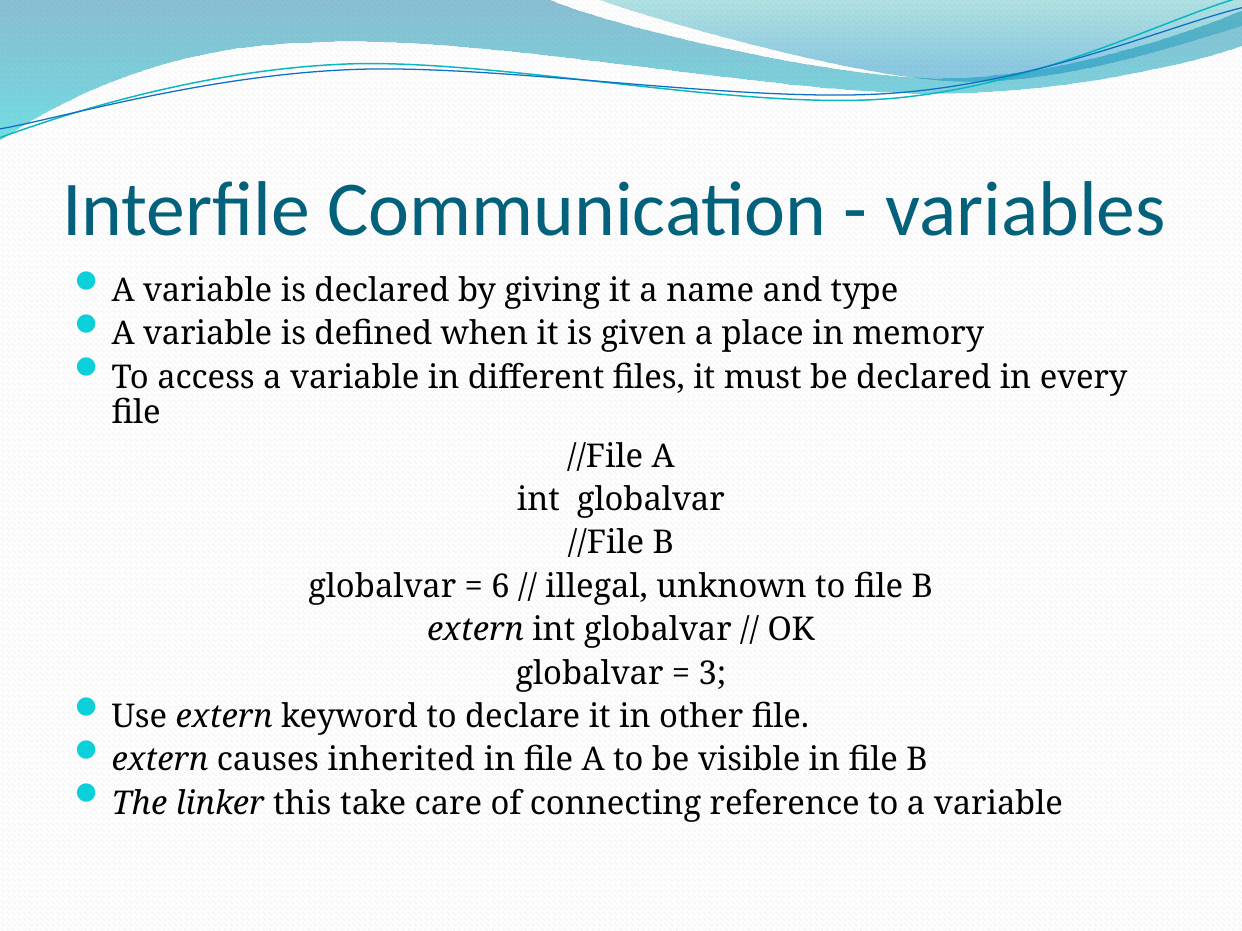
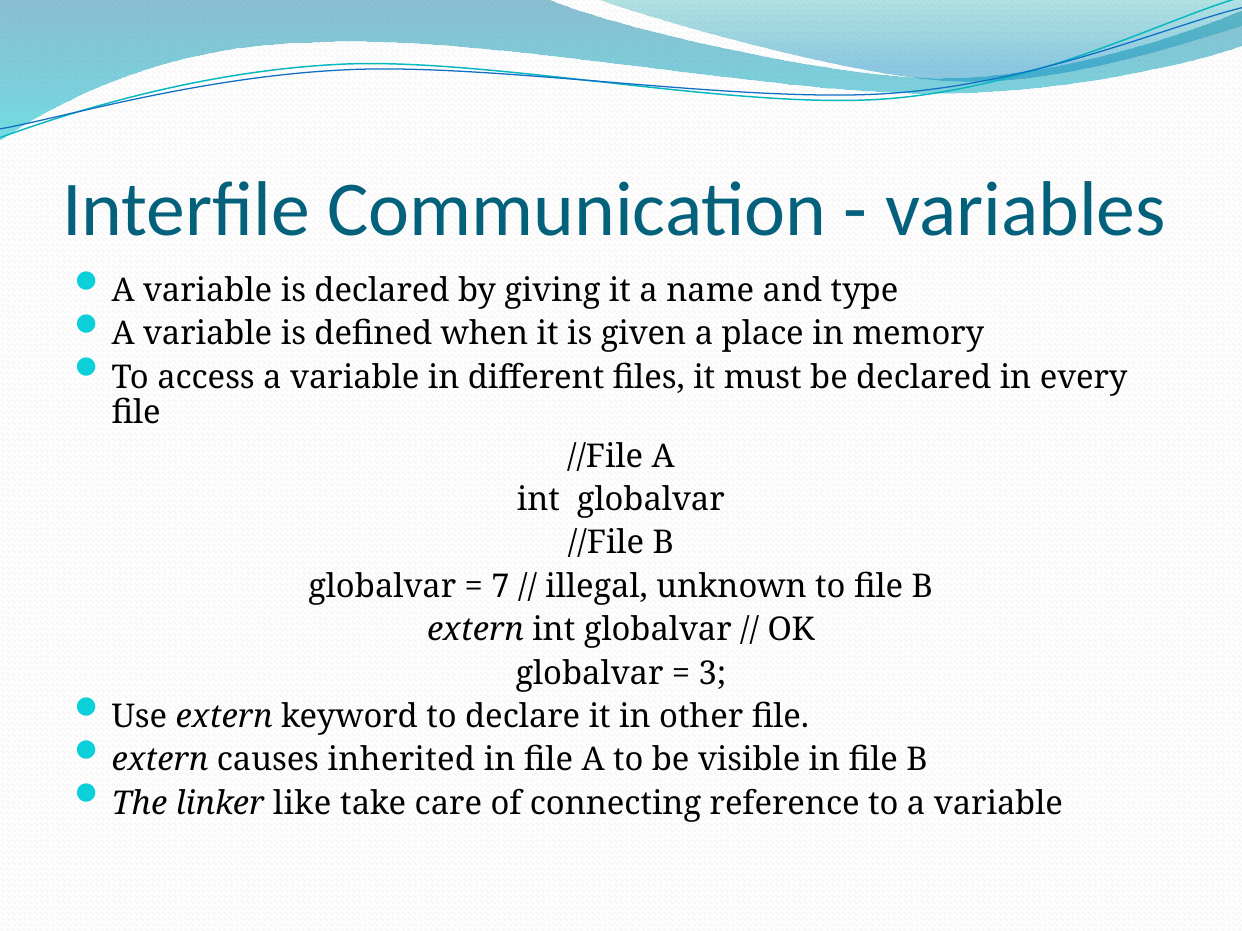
6: 6 -> 7
this: this -> like
